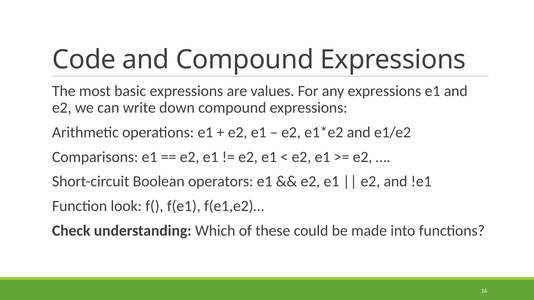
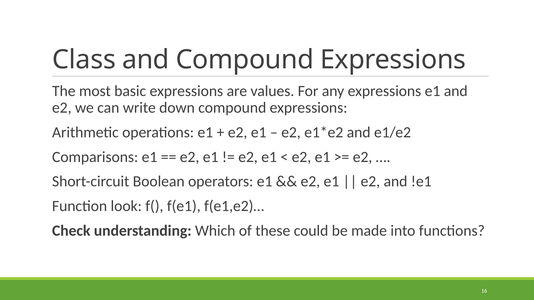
Code: Code -> Class
